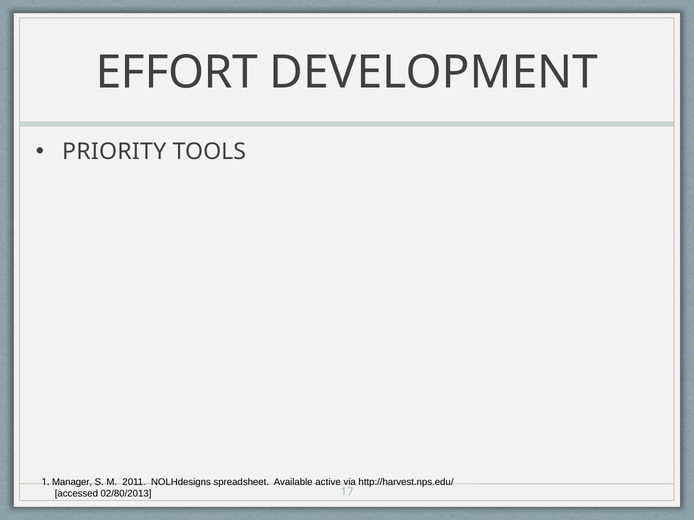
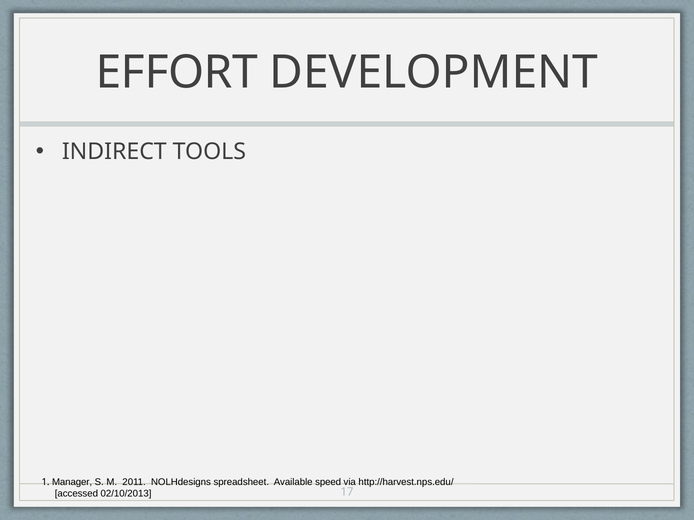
PRIORITY: PRIORITY -> INDIRECT
active: active -> speed
02/80/2013: 02/80/2013 -> 02/10/2013
